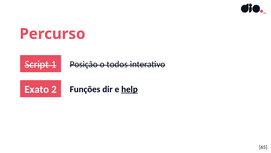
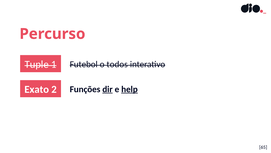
Script: Script -> Tuple
Posição: Posição -> Futebol
dir underline: none -> present
